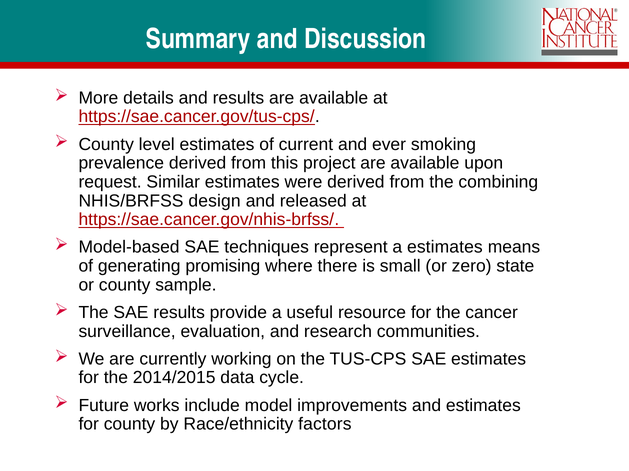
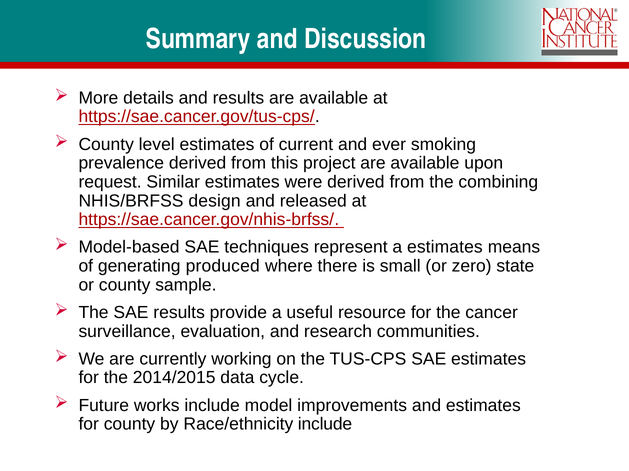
promising: promising -> produced
Race/ethnicity factors: factors -> include
